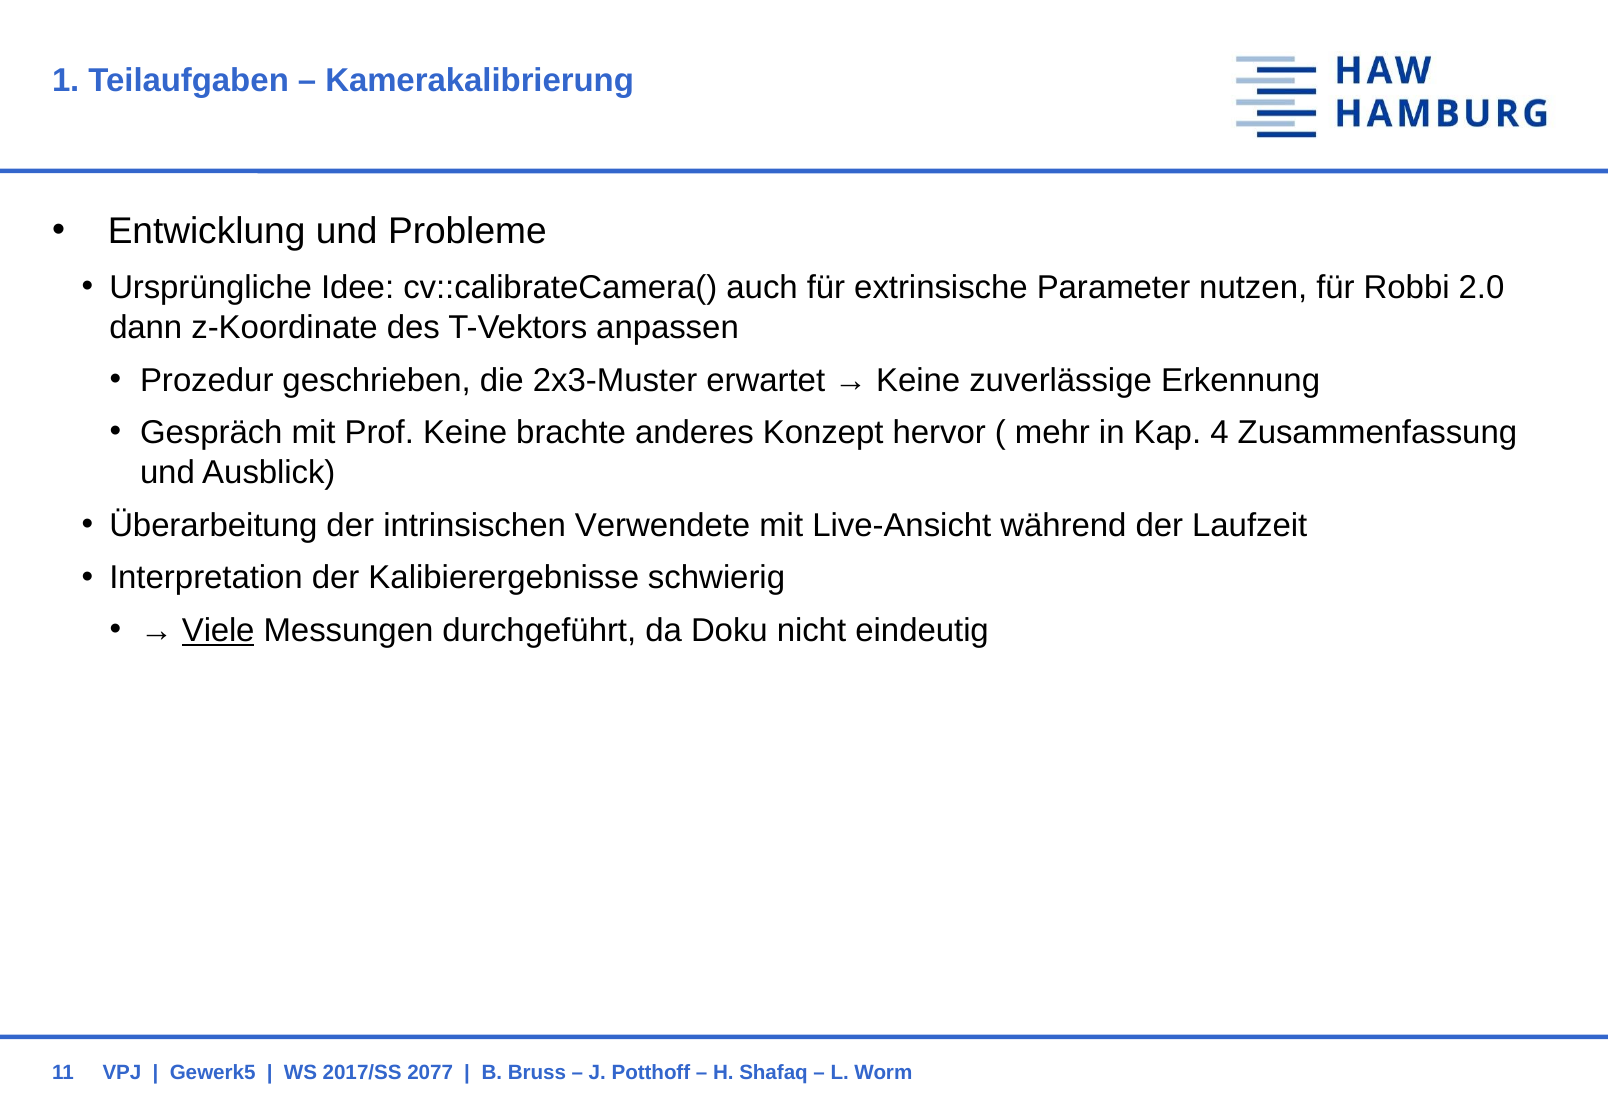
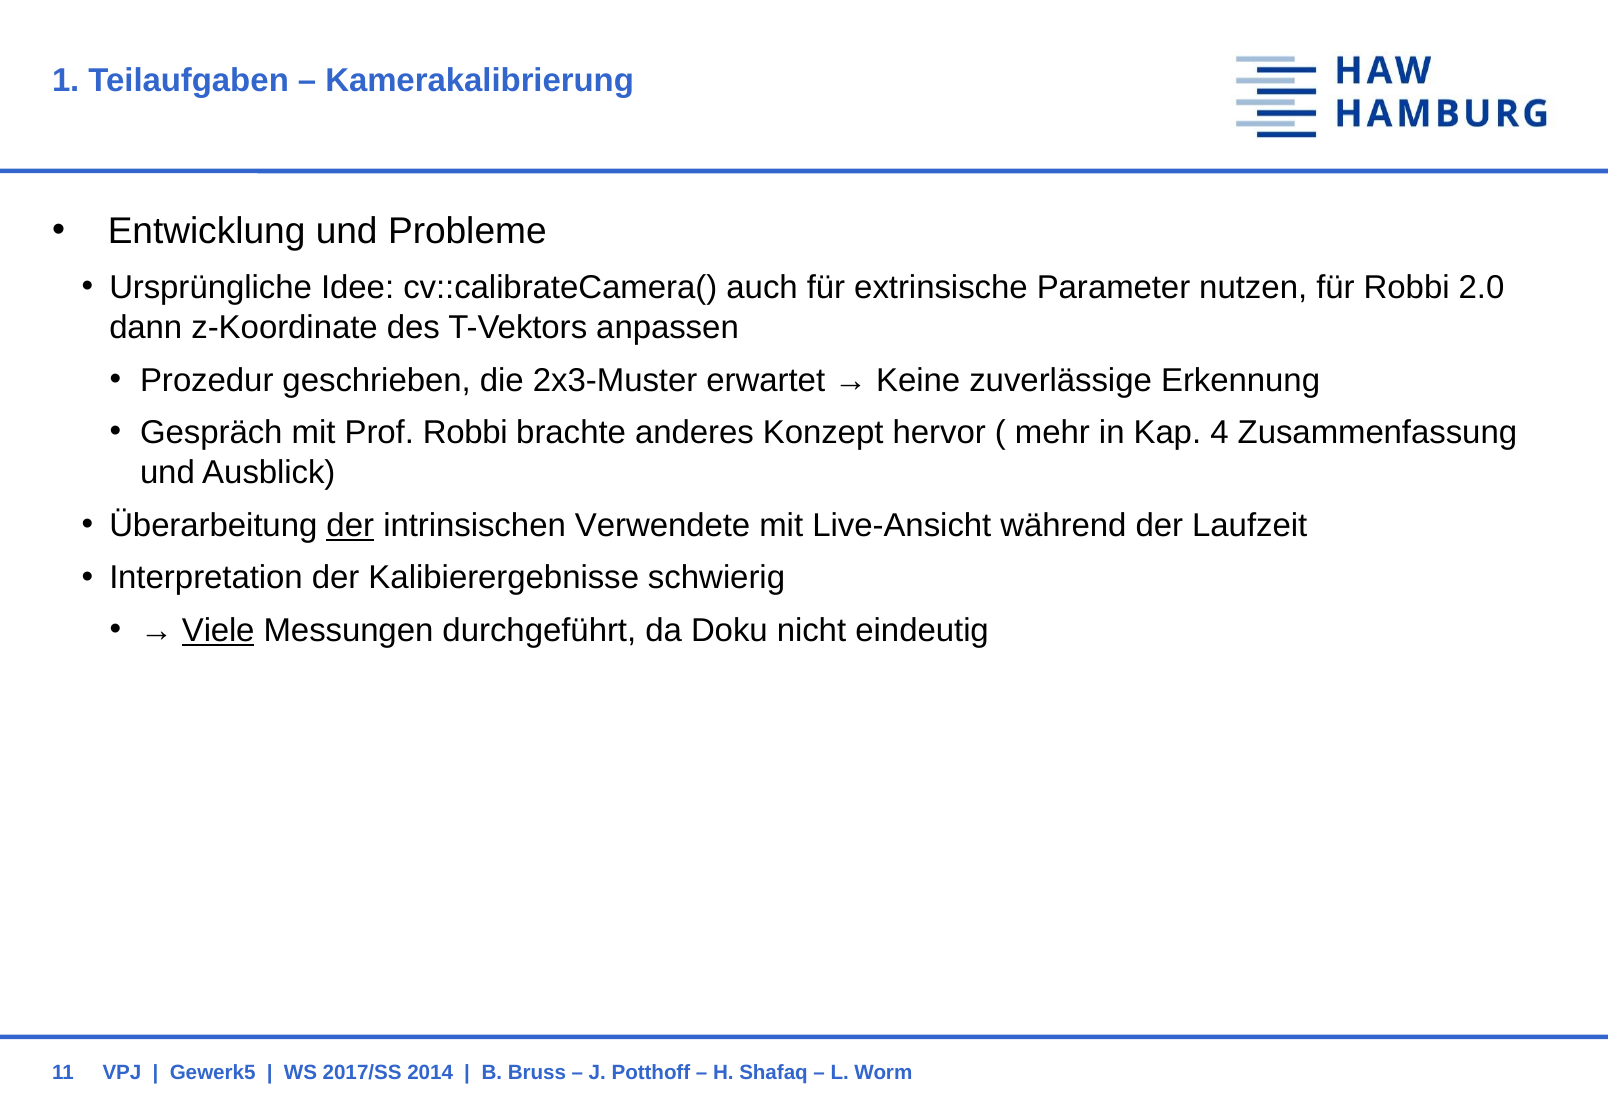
Prof Keine: Keine -> Robbi
der at (350, 525) underline: none -> present
2077: 2077 -> 2014
